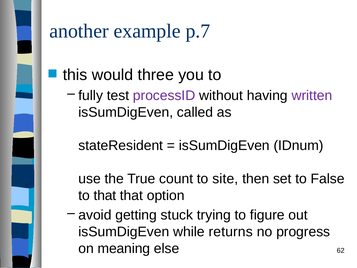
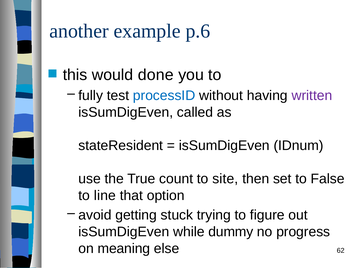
p.7: p.7 -> p.6
three: three -> done
processID colour: purple -> blue
to that: that -> line
returns: returns -> dummy
